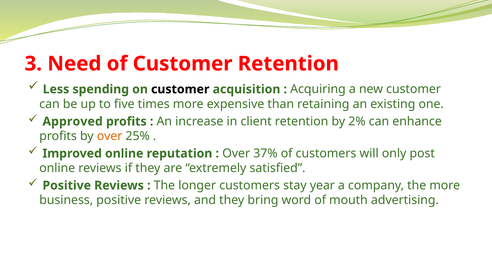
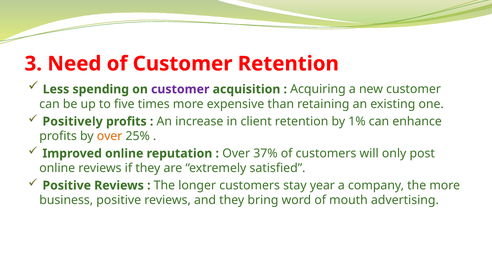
customer at (180, 89) colour: black -> purple
Approved: Approved -> Positively
2%: 2% -> 1%
